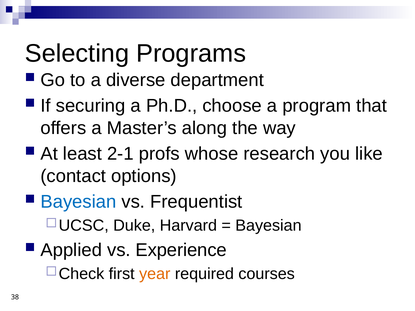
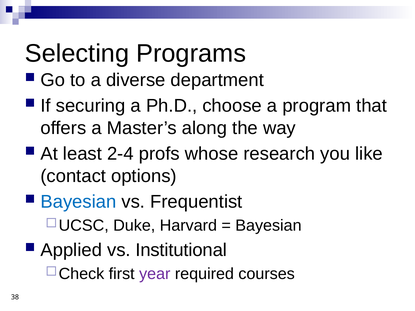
2-1: 2-1 -> 2-4
Experience: Experience -> Institutional
year colour: orange -> purple
